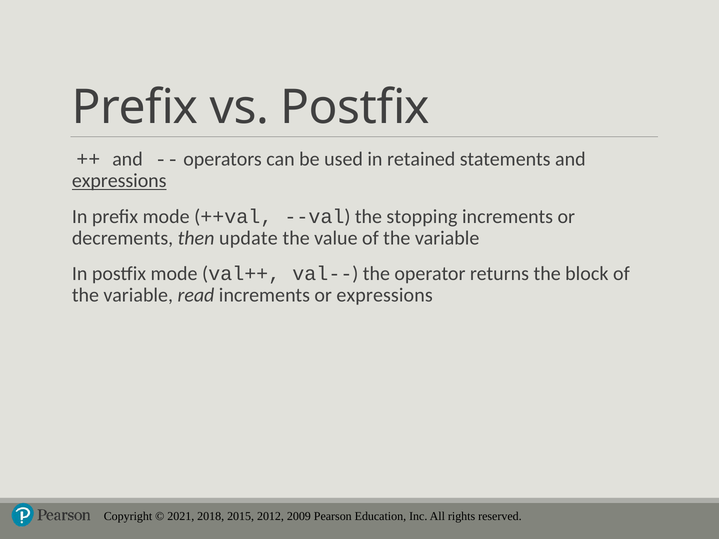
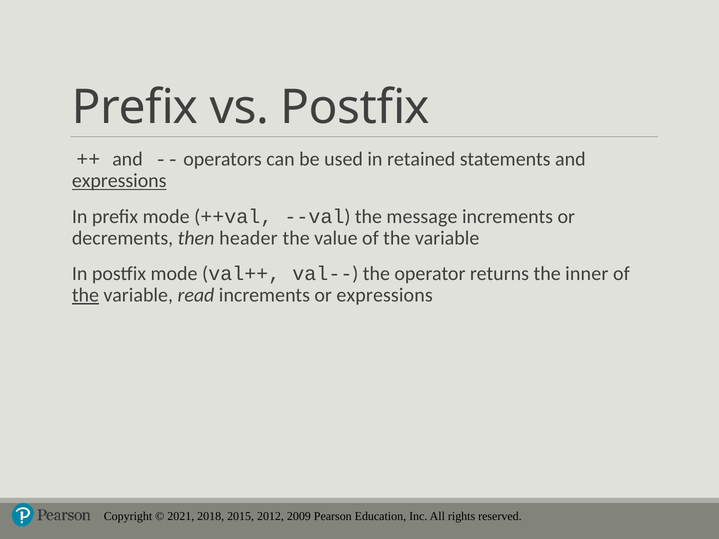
stopping: stopping -> message
update: update -> header
block: block -> inner
the at (85, 295) underline: none -> present
